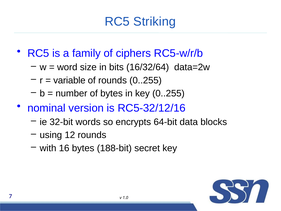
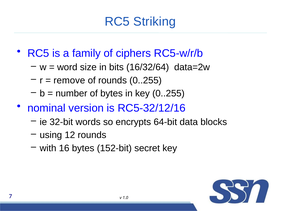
variable: variable -> remove
188-bit: 188-bit -> 152-bit
